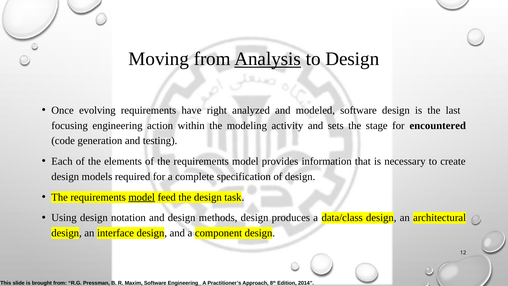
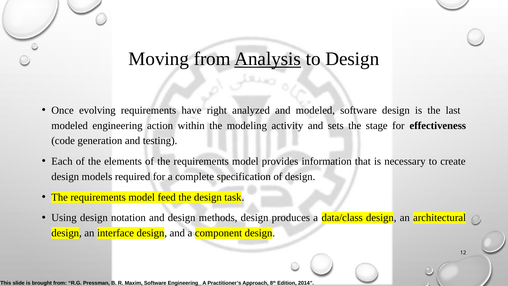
focusing at (70, 125): focusing -> modeled
encountered: encountered -> effectiveness
model at (142, 197) underline: present -> none
